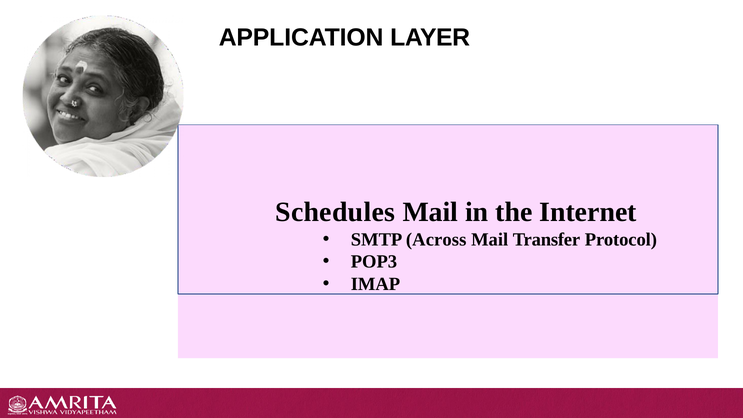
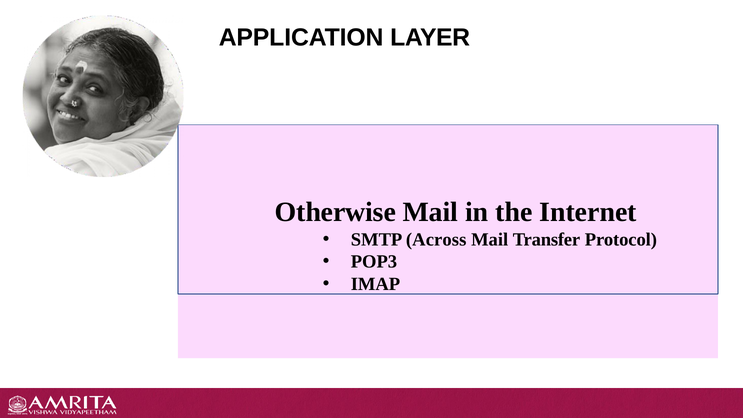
Schedules: Schedules -> Otherwise
